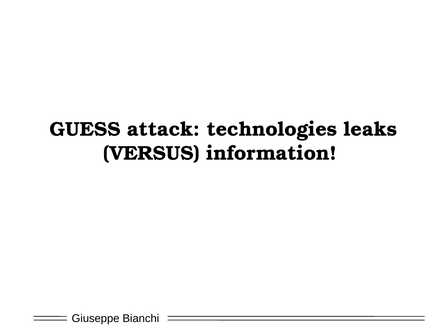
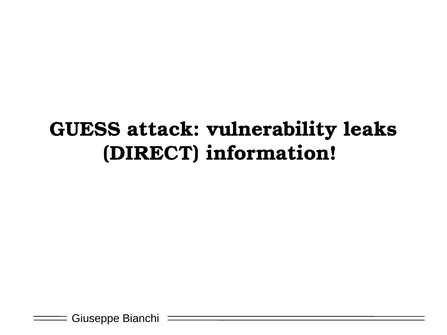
technologies: technologies -> vulnerability
VERSUS: VERSUS -> DIRECT
